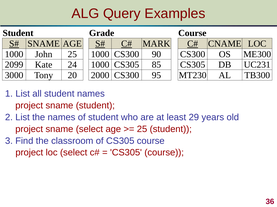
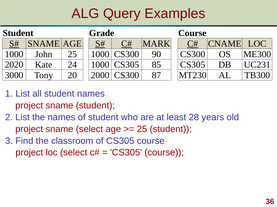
2099: 2099 -> 2020
95: 95 -> 87
29: 29 -> 28
